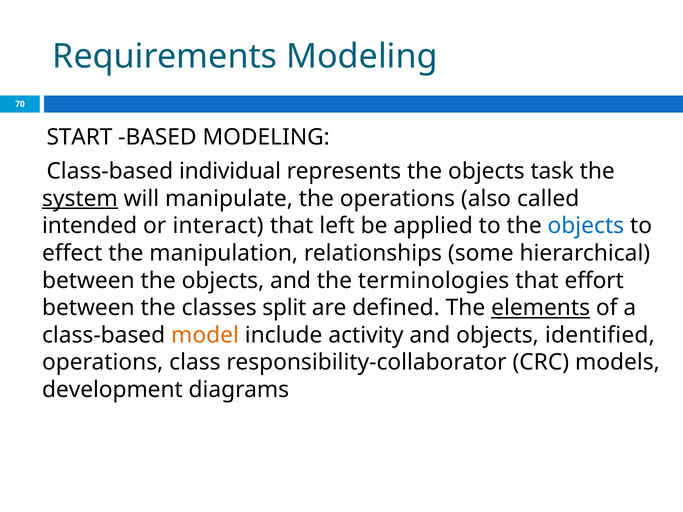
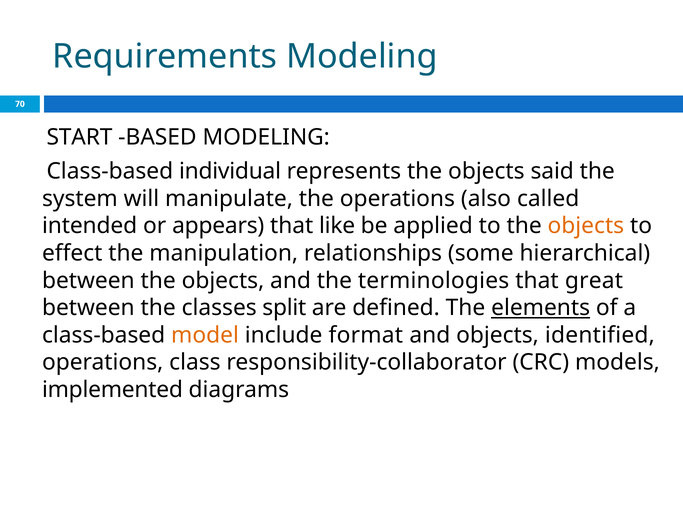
task: task -> said
system underline: present -> none
interact: interact -> appears
left: left -> like
objects at (586, 226) colour: blue -> orange
effort: effort -> great
activity: activity -> format
development: development -> implemented
